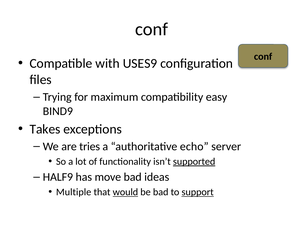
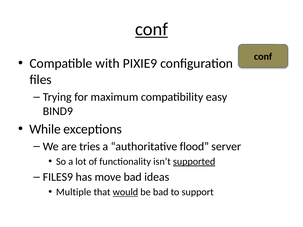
conf at (152, 29) underline: none -> present
USES9: USES9 -> PIXIE9
Takes: Takes -> While
echo: echo -> flood
HALF9: HALF9 -> FILES9
support underline: present -> none
